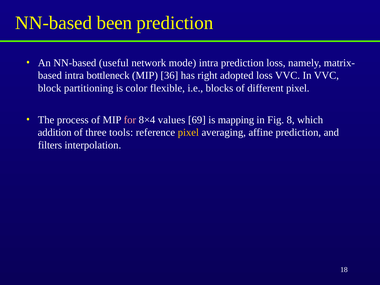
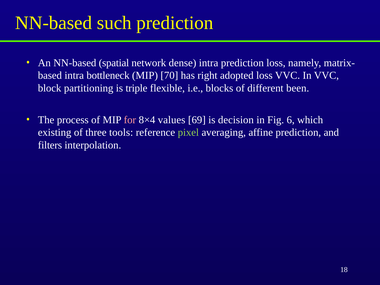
been: been -> such
useful: useful -> spatial
mode: mode -> dense
36: 36 -> 70
color: color -> triple
different pixel: pixel -> been
mapping: mapping -> decision
8: 8 -> 6
addition: addition -> existing
pixel at (188, 132) colour: yellow -> light green
